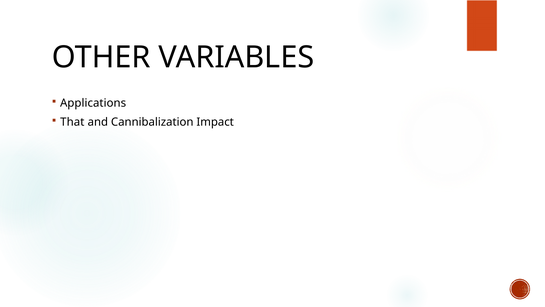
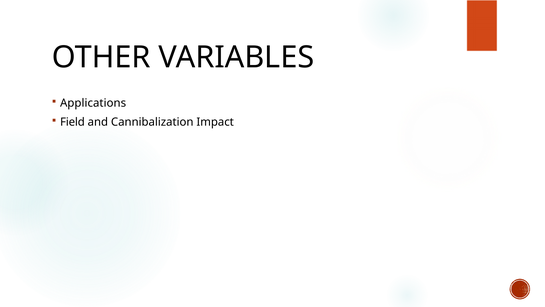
That: That -> Field
